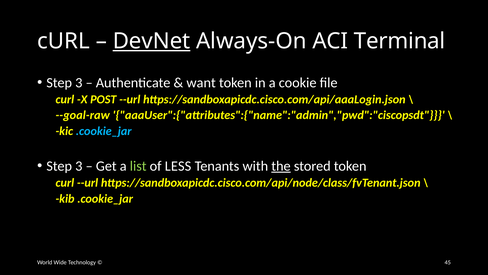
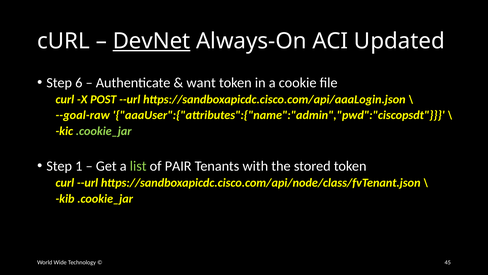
Terminal: Terminal -> Updated
3 at (79, 83): 3 -> 6
.cookie_jar at (104, 131) colour: light blue -> light green
3 at (79, 166): 3 -> 1
LESS: LESS -> PAIR
the underline: present -> none
